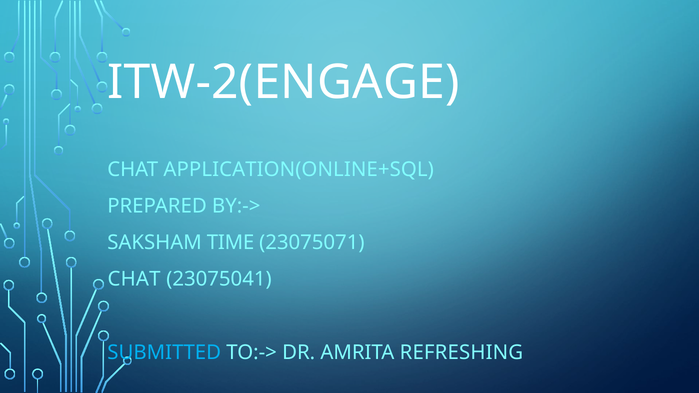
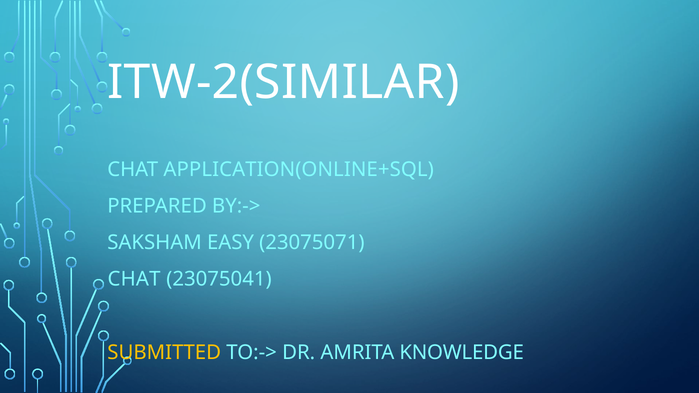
ITW-2(ENGAGE: ITW-2(ENGAGE -> ITW-2(SIMILAR
TIME: TIME -> EASY
SUBMITTED colour: light blue -> yellow
REFRESHING: REFRESHING -> KNOWLEDGE
